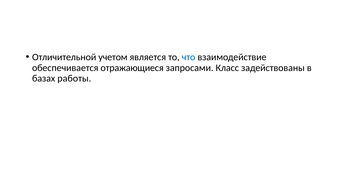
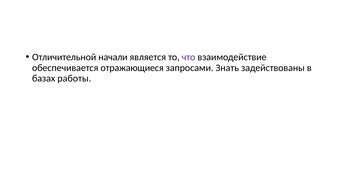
учетом: учетом -> начали
что colour: blue -> purple
Класс: Класс -> Знать
